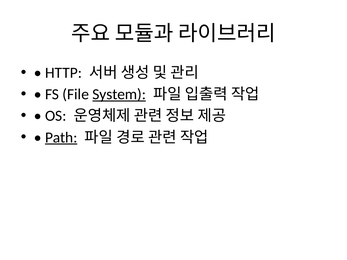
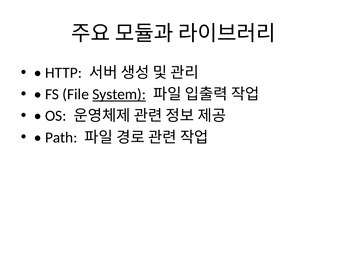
Path underline: present -> none
